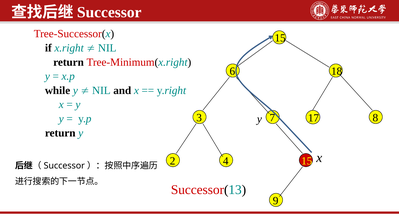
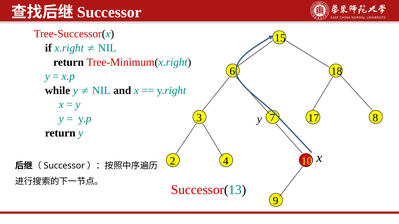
4 15: 15 -> 10
